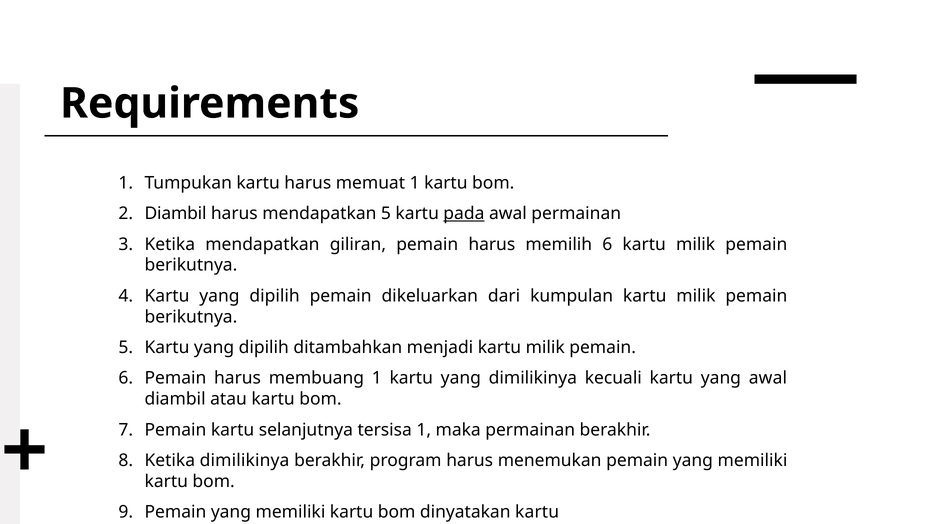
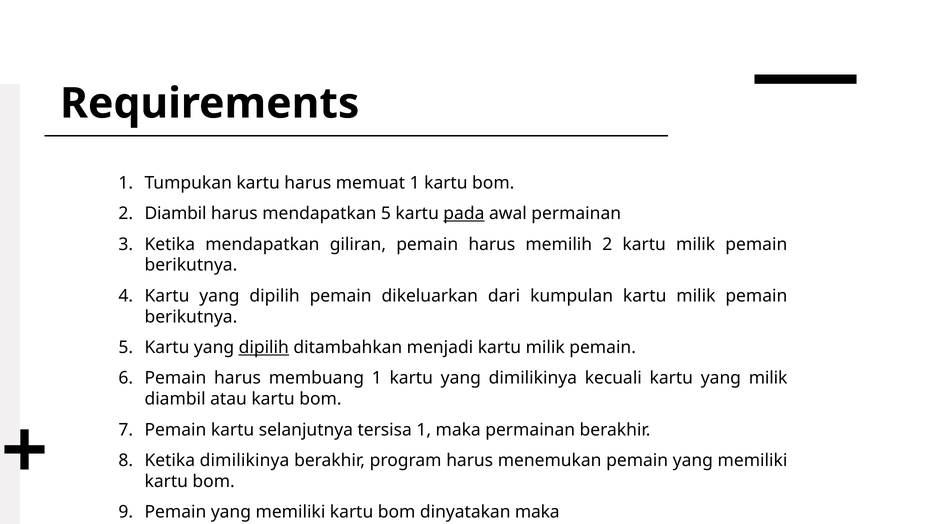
memilih 6: 6 -> 2
dipilih at (264, 347) underline: none -> present
yang awal: awal -> milik
dinyatakan kartu: kartu -> maka
